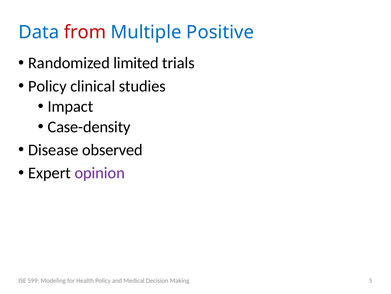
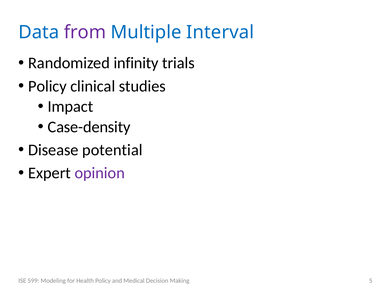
from colour: red -> purple
Positive: Positive -> Interval
limited: limited -> infinity
observed: observed -> potential
